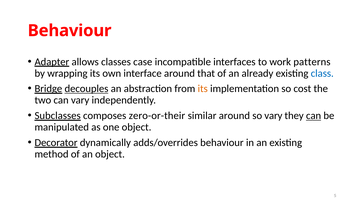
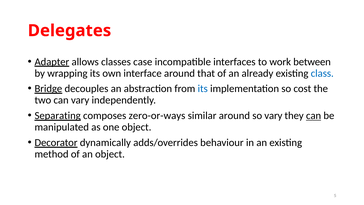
Behaviour at (70, 31): Behaviour -> Delegates
patterns: patterns -> between
decouples underline: present -> none
its at (203, 89) colour: orange -> blue
Subclasses: Subclasses -> Separating
zero-or-their: zero-or-their -> zero-or-ways
